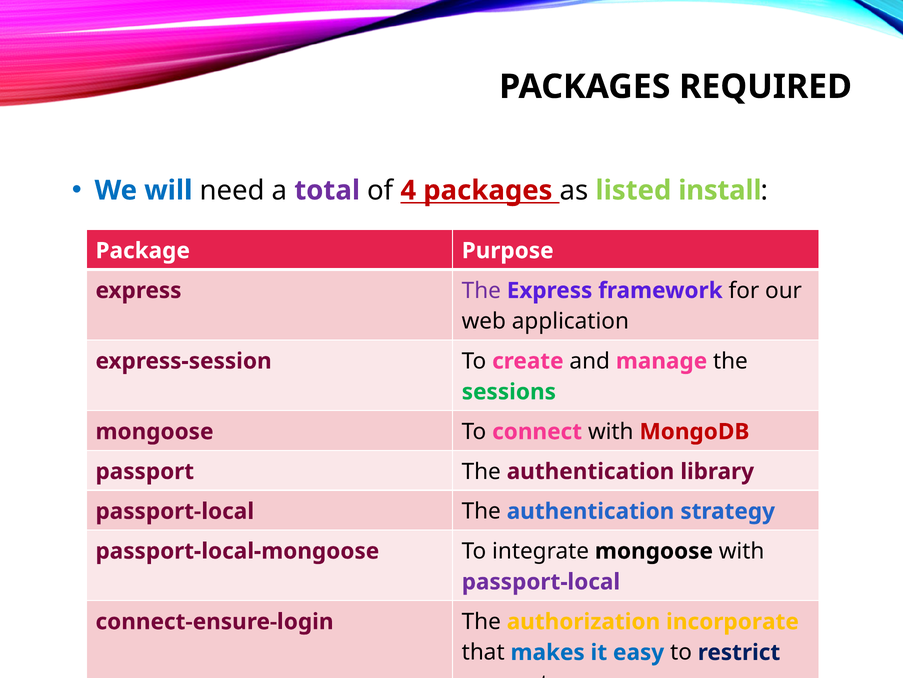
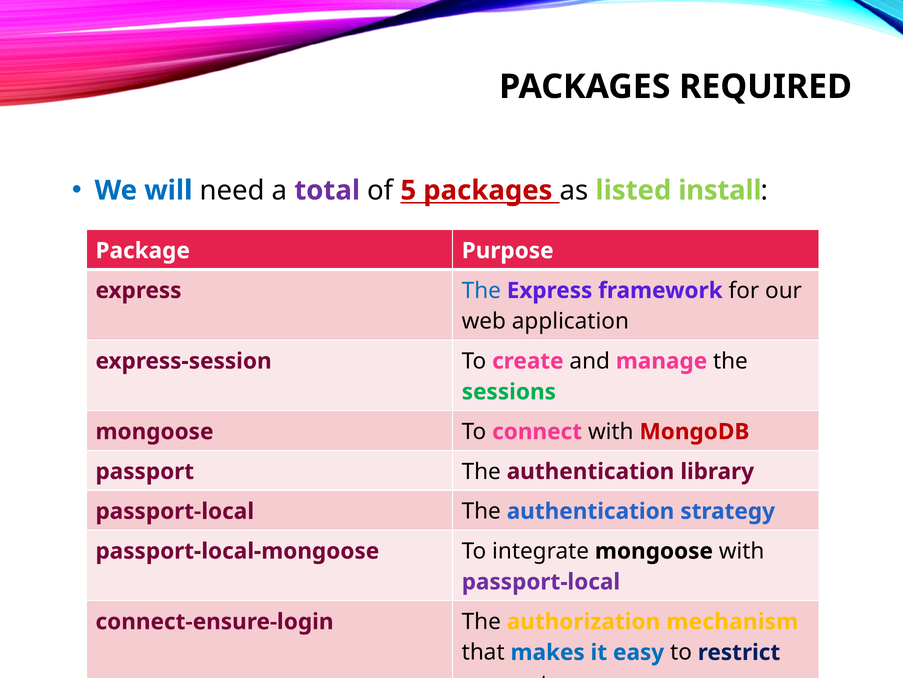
4: 4 -> 5
The at (481, 290) colour: purple -> blue
incorporate: incorporate -> mechanism
